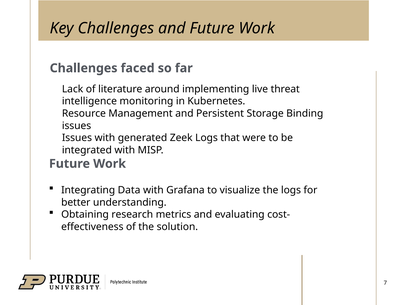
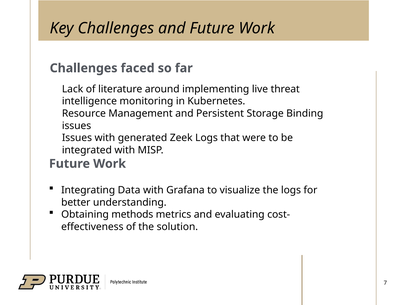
research: research -> methods
